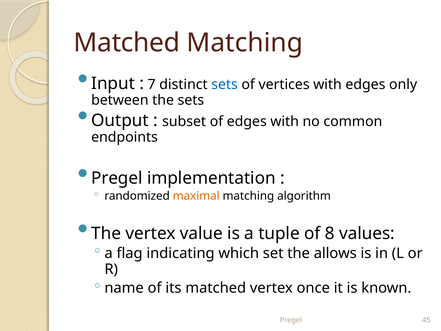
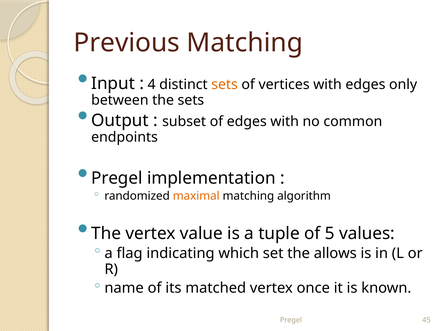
Matched at (127, 43): Matched -> Previous
7: 7 -> 4
sets at (225, 85) colour: blue -> orange
8: 8 -> 5
